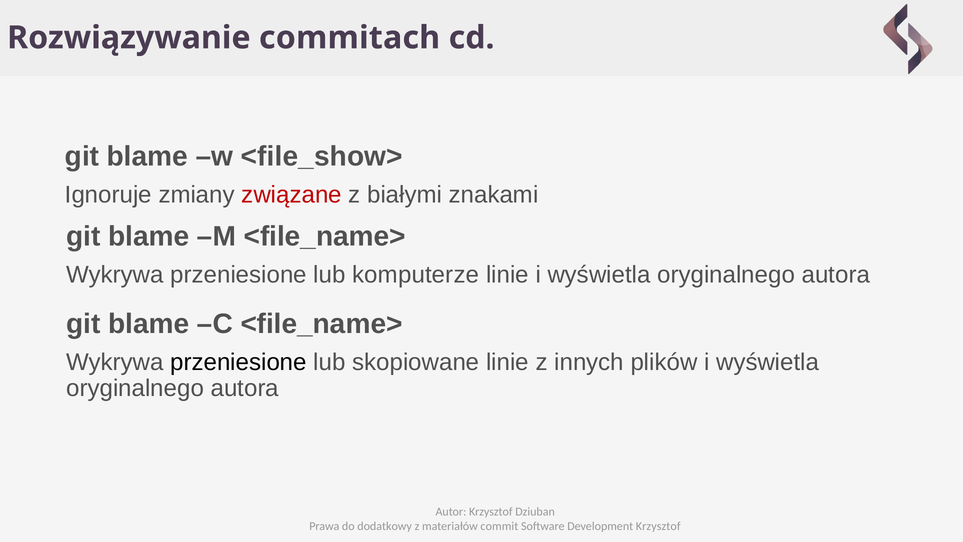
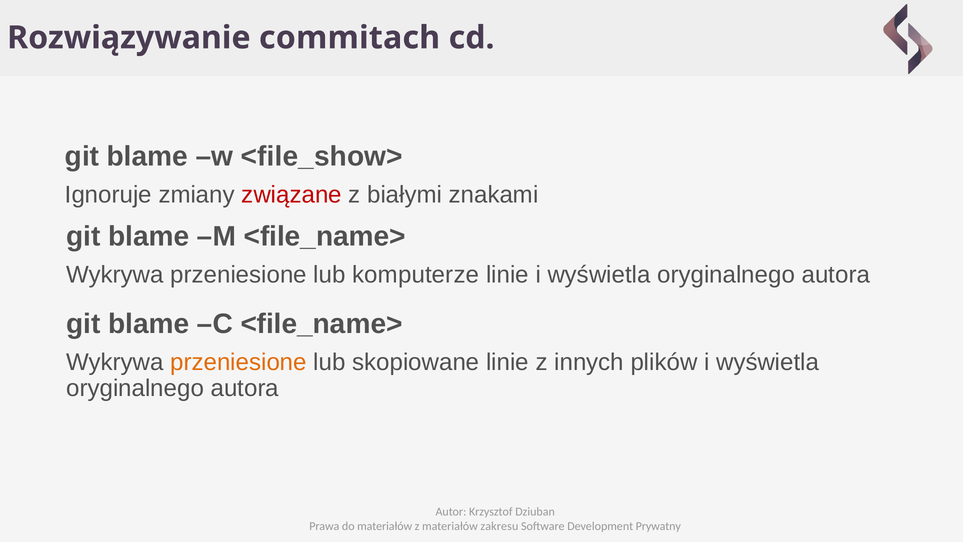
przeniesione at (239, 362) colour: black -> orange
do dodatkowy: dodatkowy -> materiałów
commit: commit -> zakresu
Development Krzysztof: Krzysztof -> Prywatny
